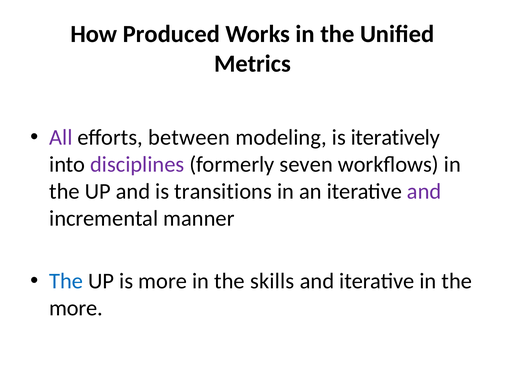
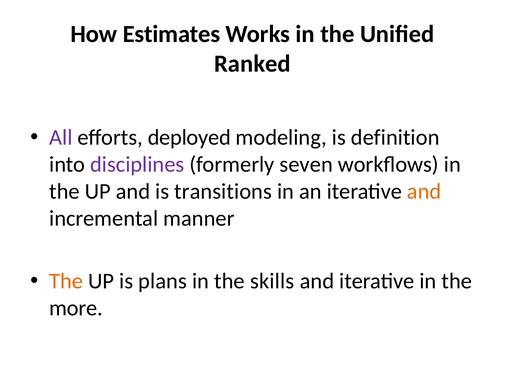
Produced: Produced -> Estimates
Metrics: Metrics -> Ranked
between: between -> deployed
iteratively: iteratively -> definition
and at (424, 191) colour: purple -> orange
The at (66, 281) colour: blue -> orange
is more: more -> plans
